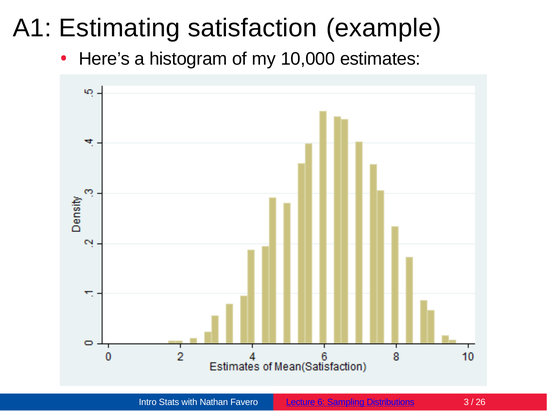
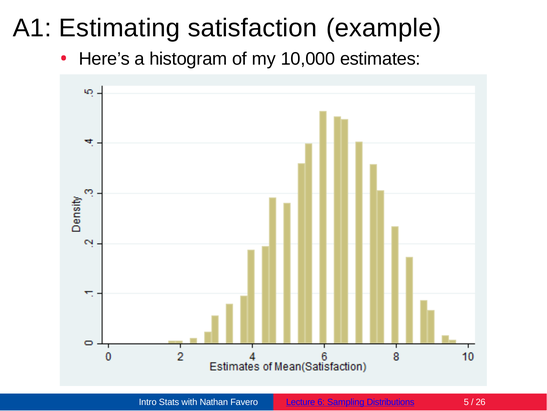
3: 3 -> 5
